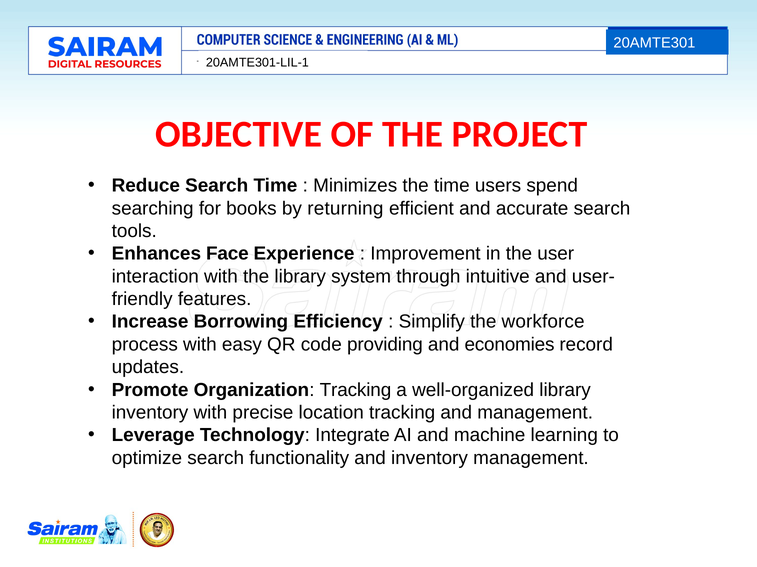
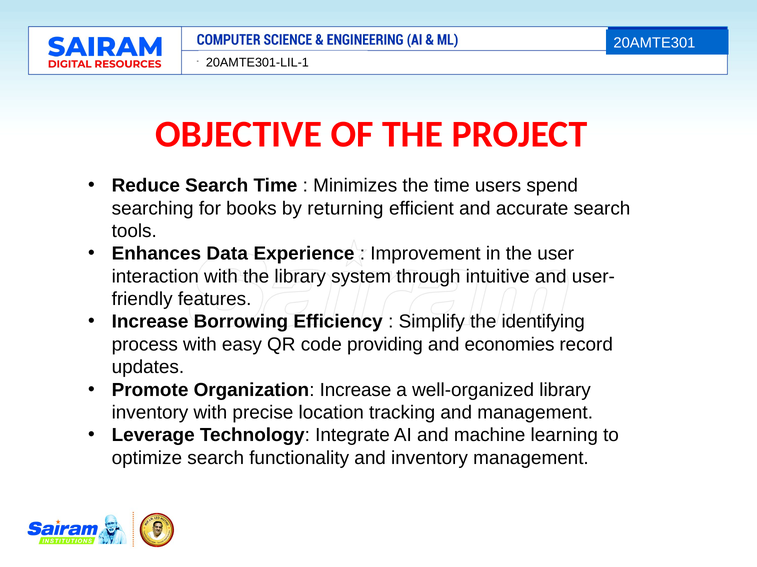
Face: Face -> Data
workforce: workforce -> identifying
Organization Tracking: Tracking -> Increase
